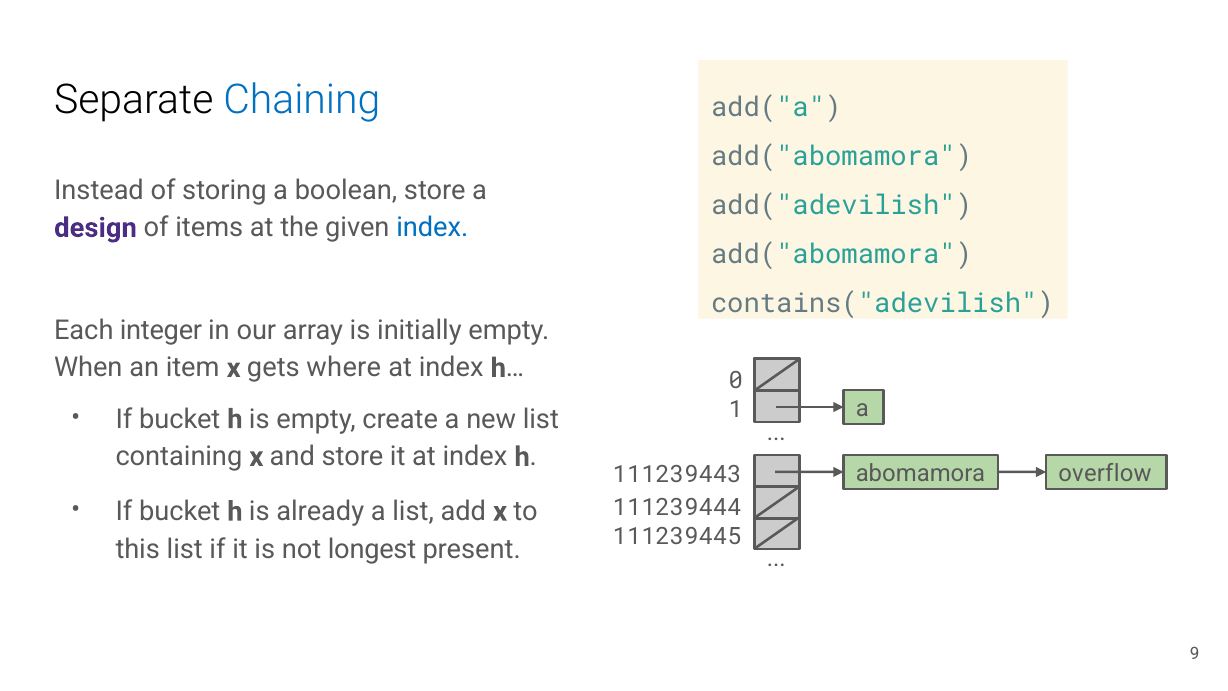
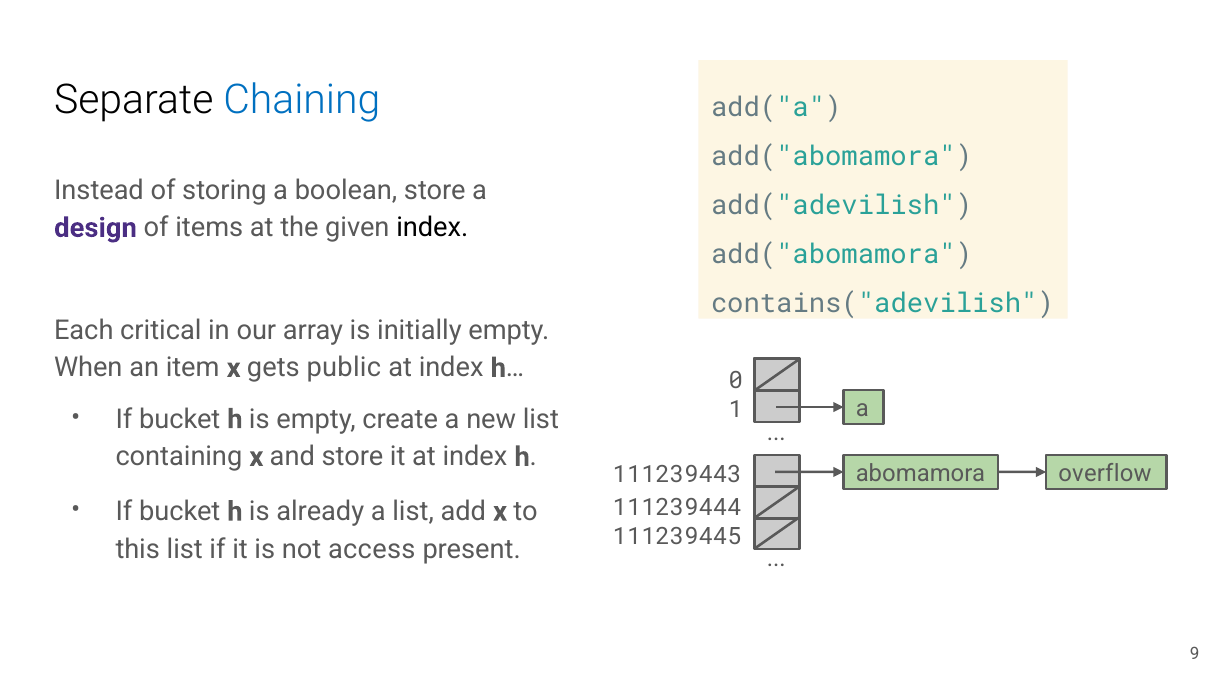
index at (432, 228) colour: blue -> black
integer: integer -> critical
where: where -> public
longest: longest -> access
